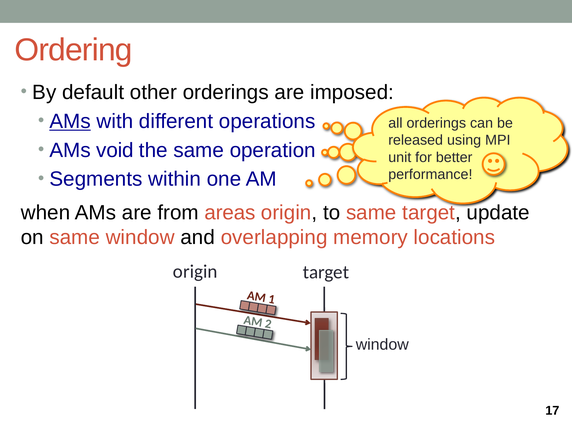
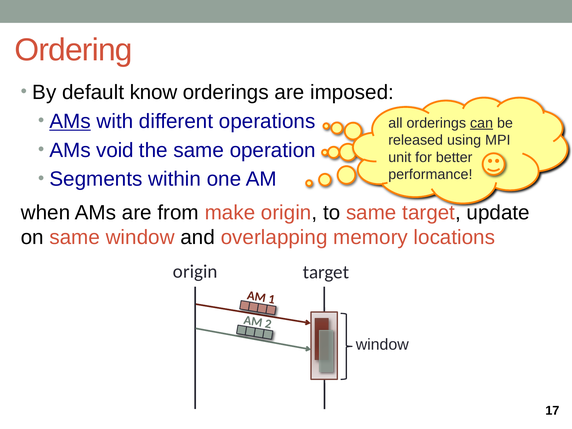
other: other -> know
can underline: none -> present
areas: areas -> make
